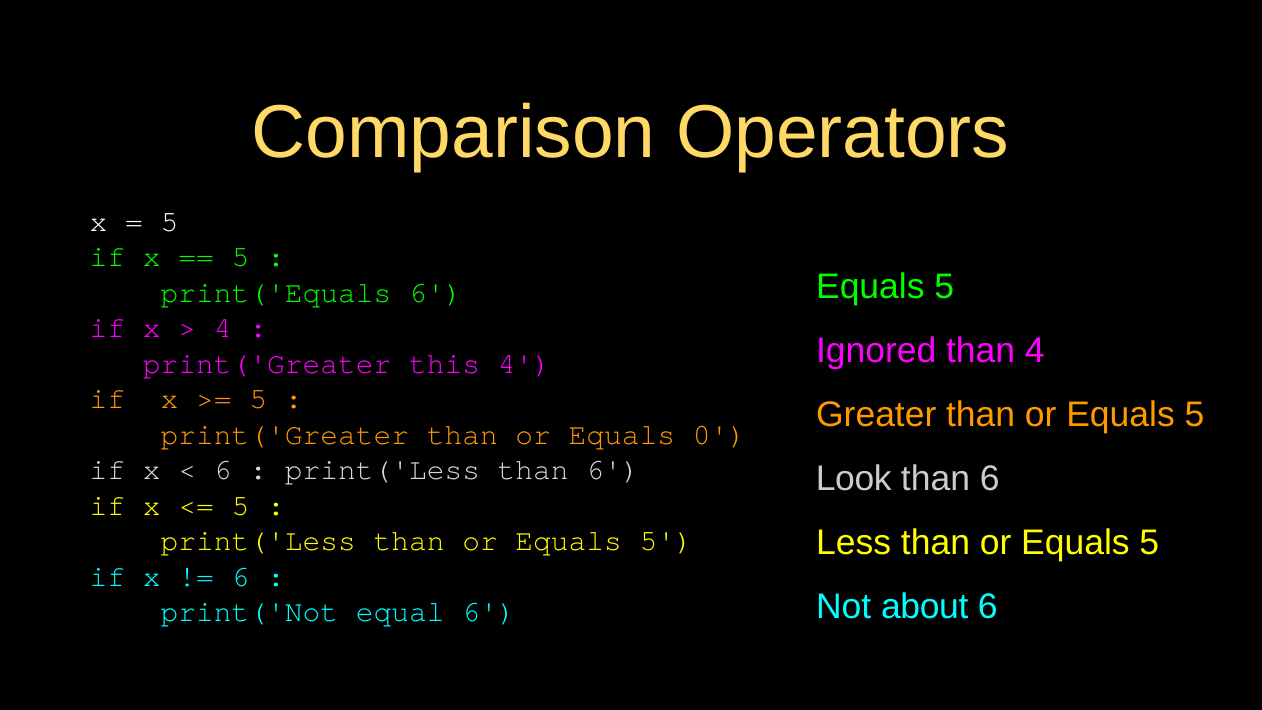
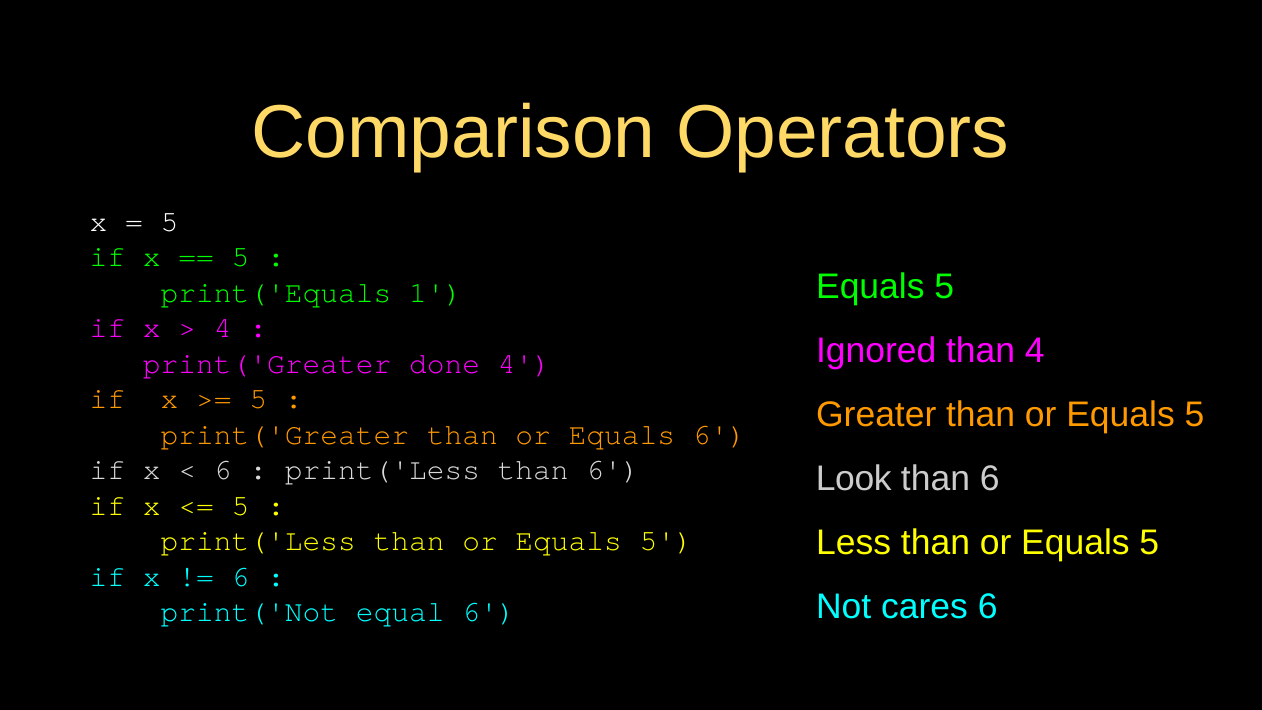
print('Equals 6: 6 -> 1
this: this -> done
Equals 0: 0 -> 6
about: about -> cares
